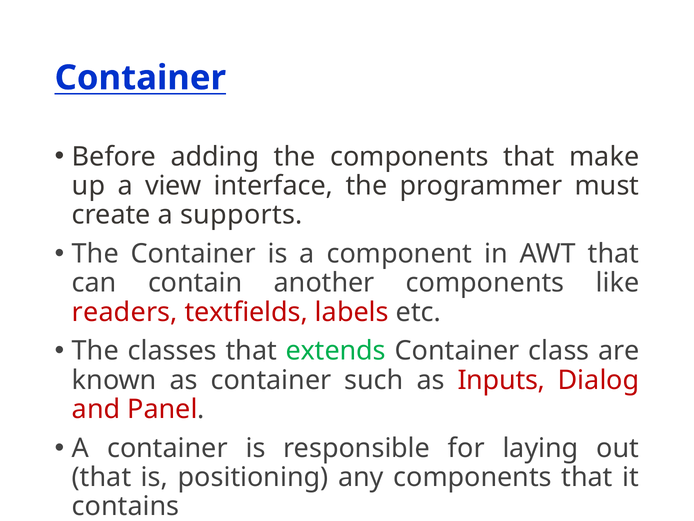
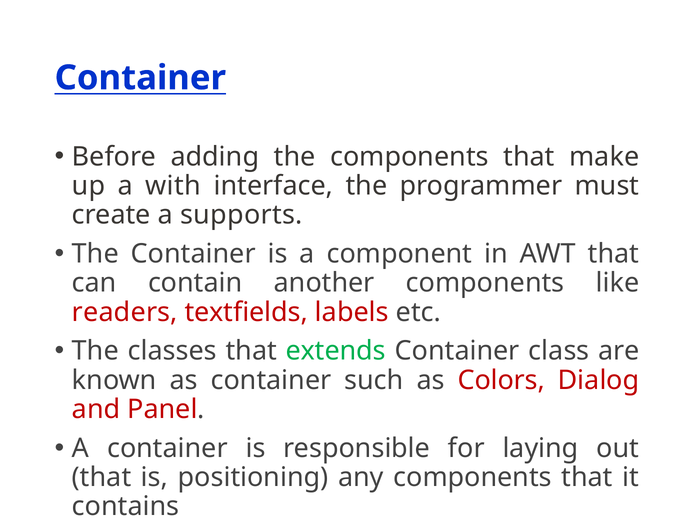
view: view -> with
Inputs: Inputs -> Colors
